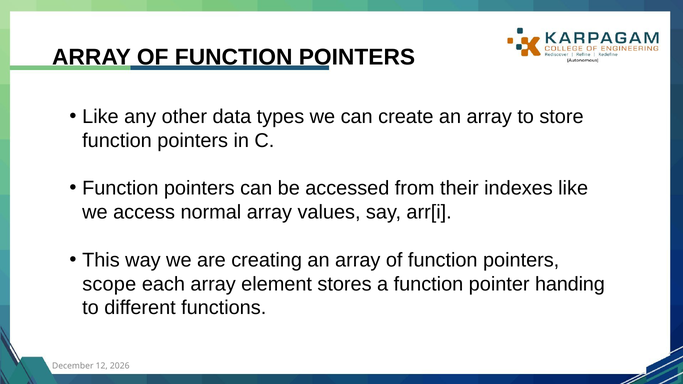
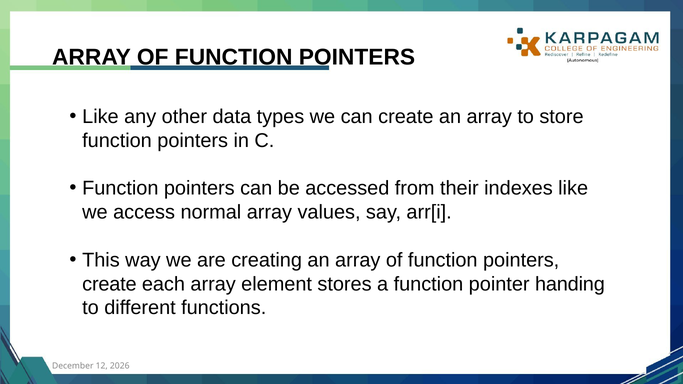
scope at (109, 284): scope -> create
